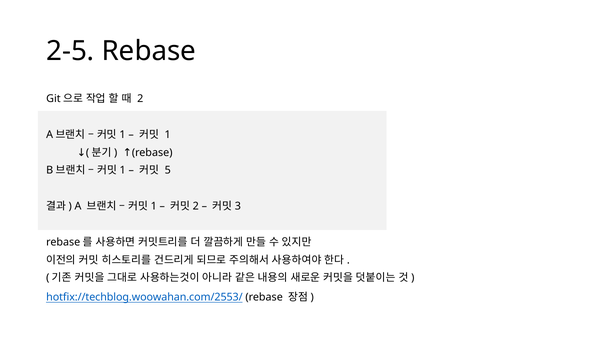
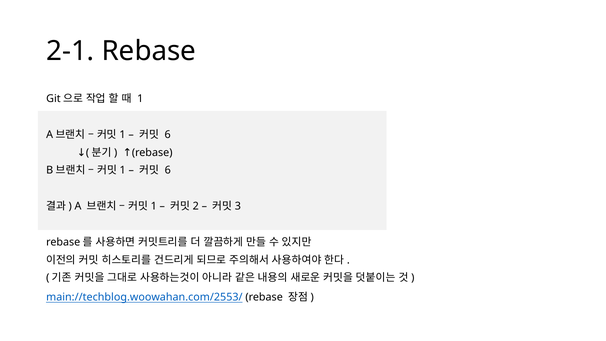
2-5: 2-5 -> 2-1
2: 2 -> 1
1 at (168, 135): 1 -> 6
5 at (168, 170): 5 -> 6
hotfix://techblog.woowahan.com/2553/: hotfix://techblog.woowahan.com/2553/ -> main://techblog.woowahan.com/2553/
